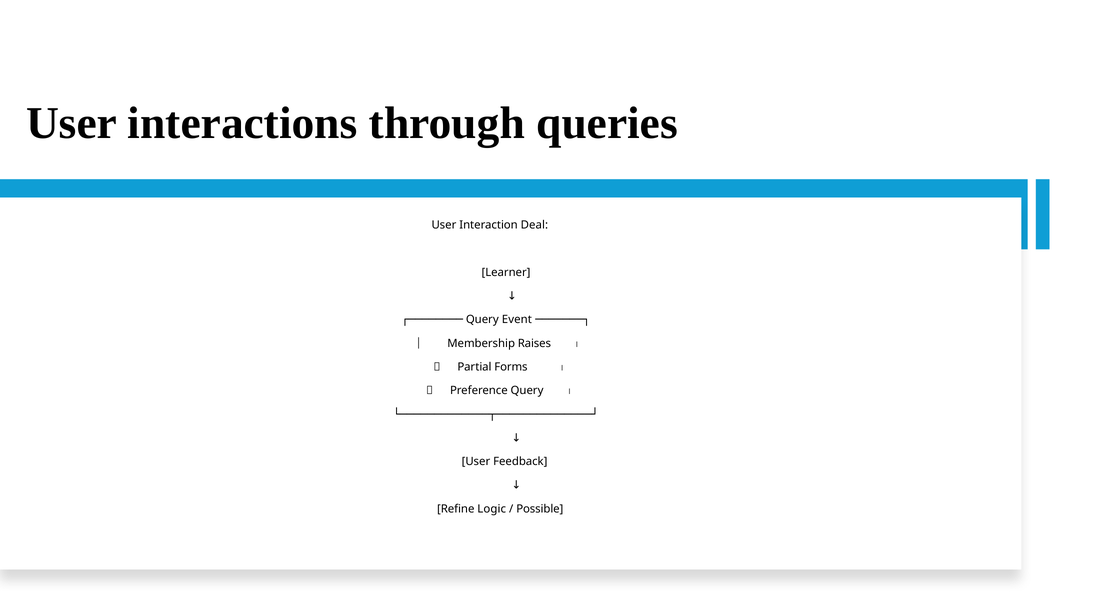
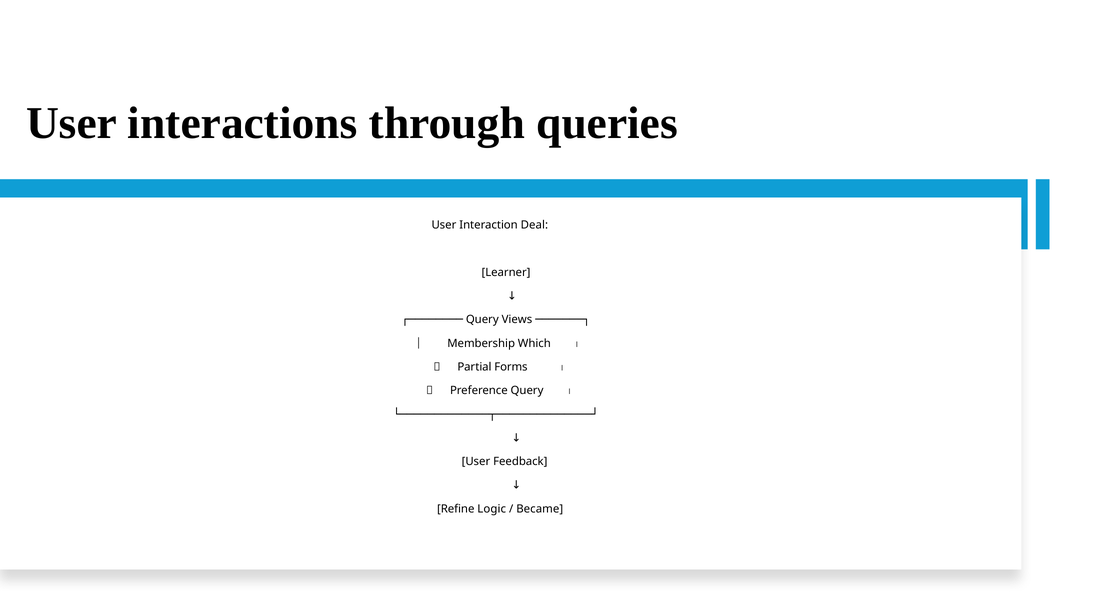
Event: Event -> Views
Raises: Raises -> Which
Possible: Possible -> Became
